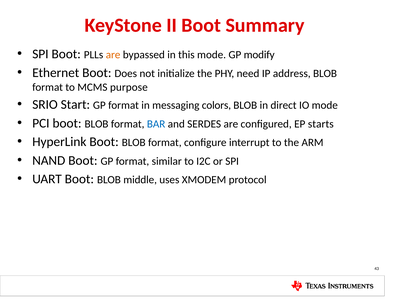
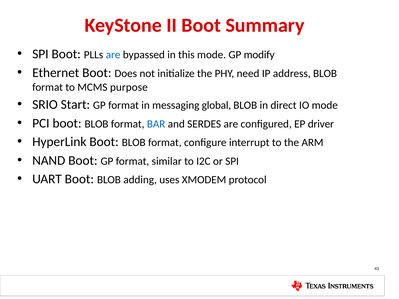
are at (113, 55) colour: orange -> blue
colors: colors -> global
starts: starts -> driver
middle: middle -> adding
